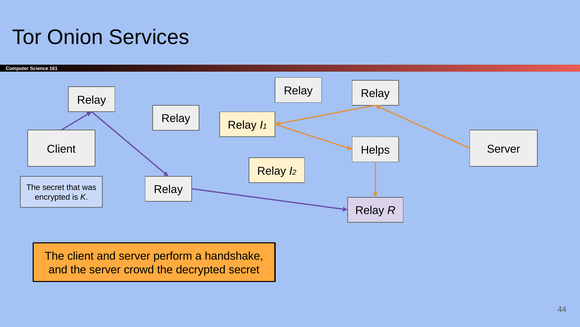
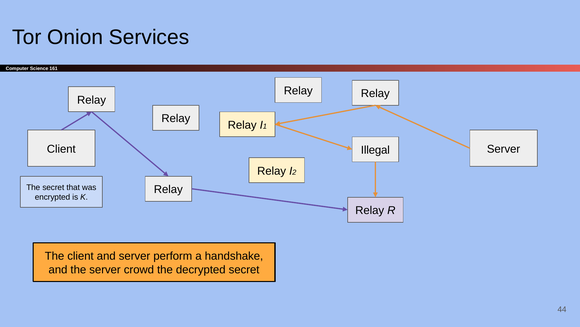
Helps: Helps -> Illegal
